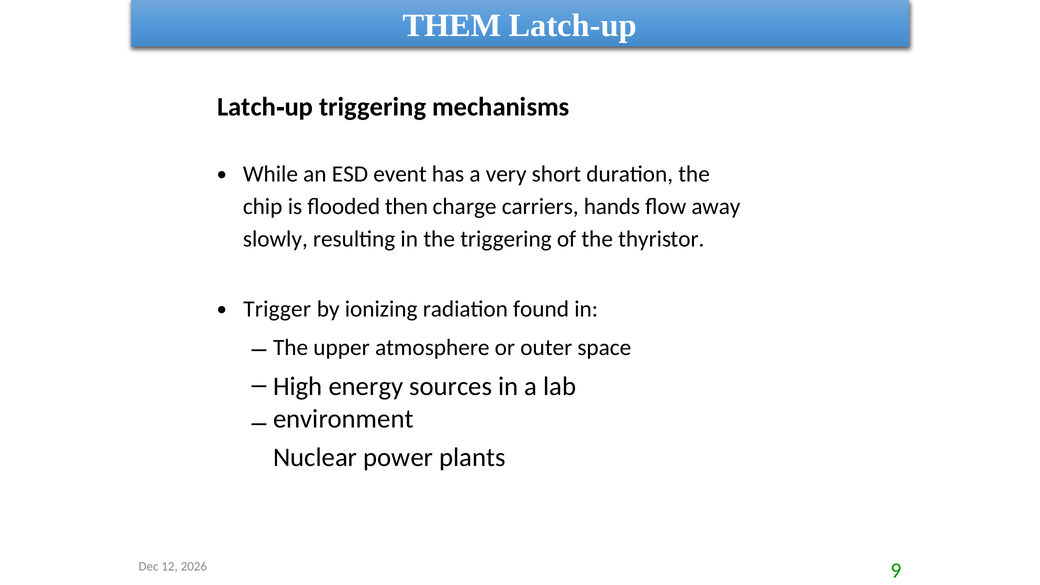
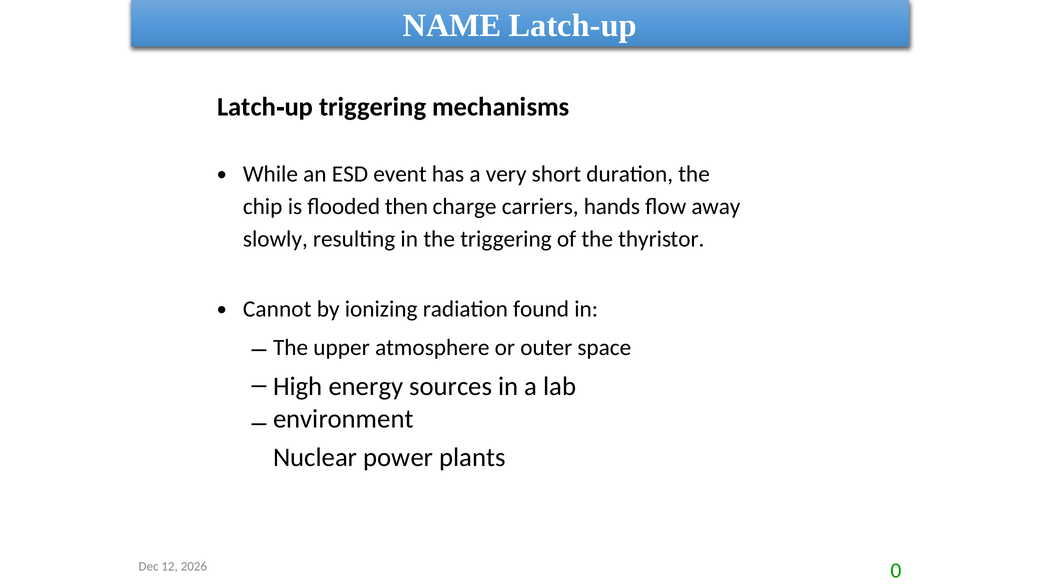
THEM: THEM -> NAME
Trigger: Trigger -> Cannot
9: 9 -> 0
